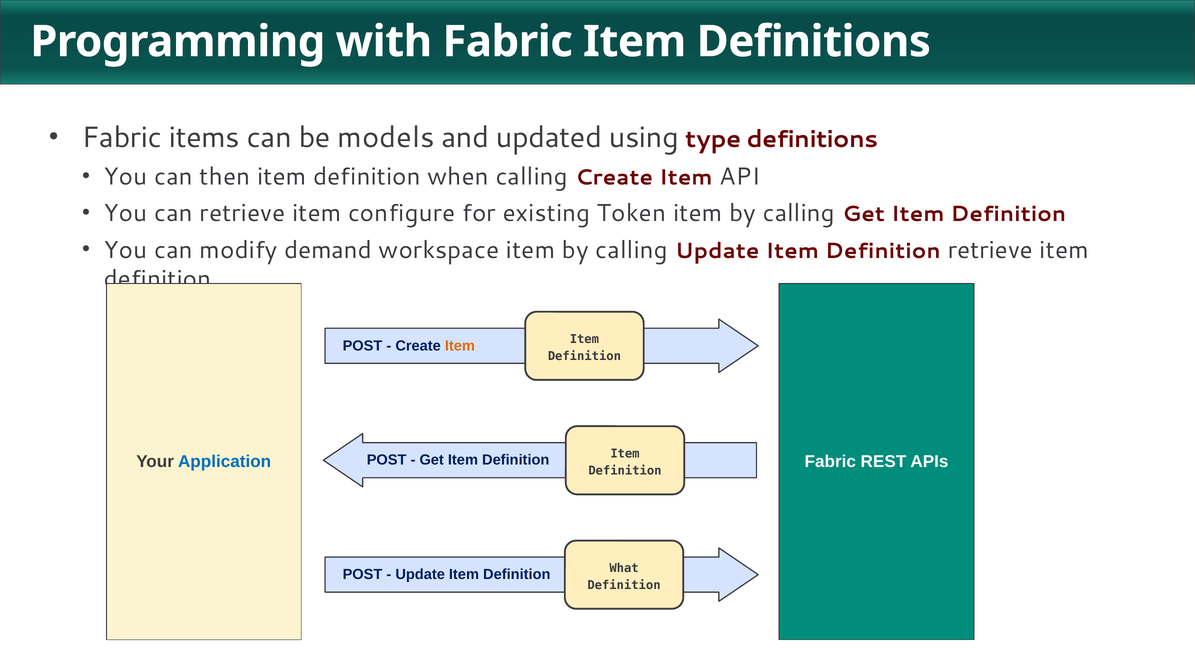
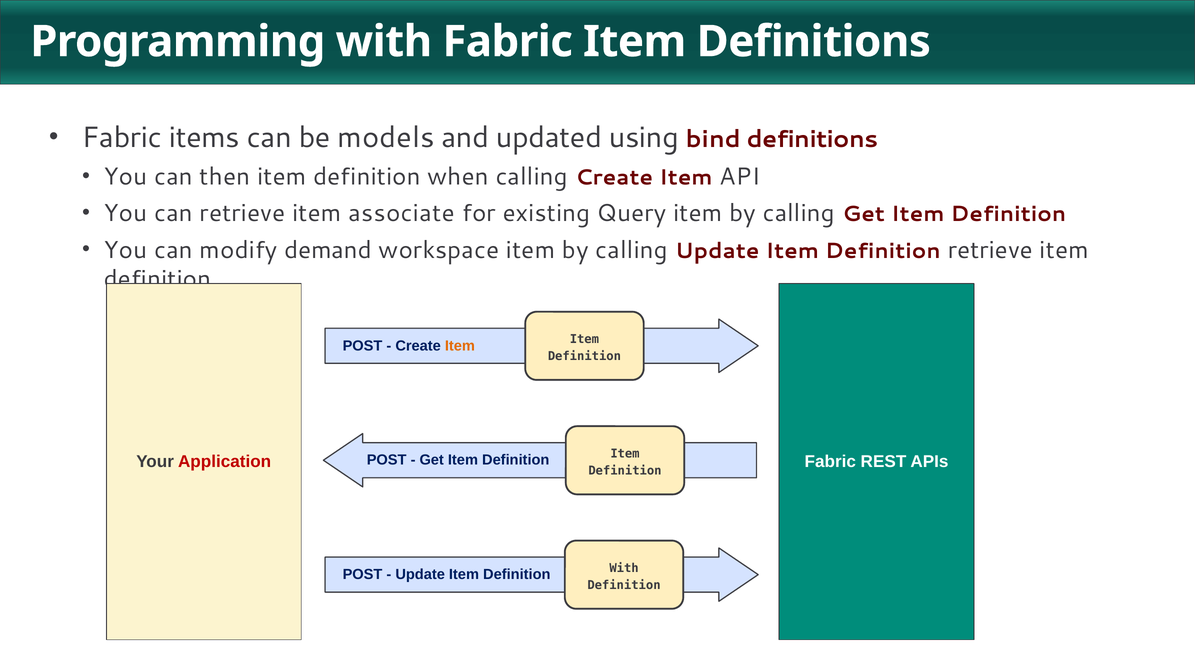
type: type -> bind
configure: configure -> associate
Token: Token -> Query
Application colour: blue -> red
Definition What: What -> With
